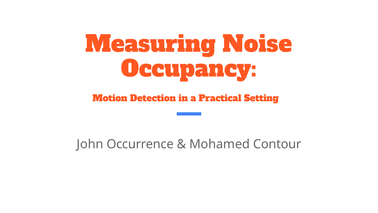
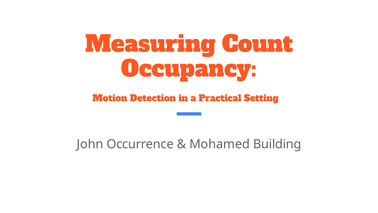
Noise: Noise -> Count
Contour: Contour -> Building
